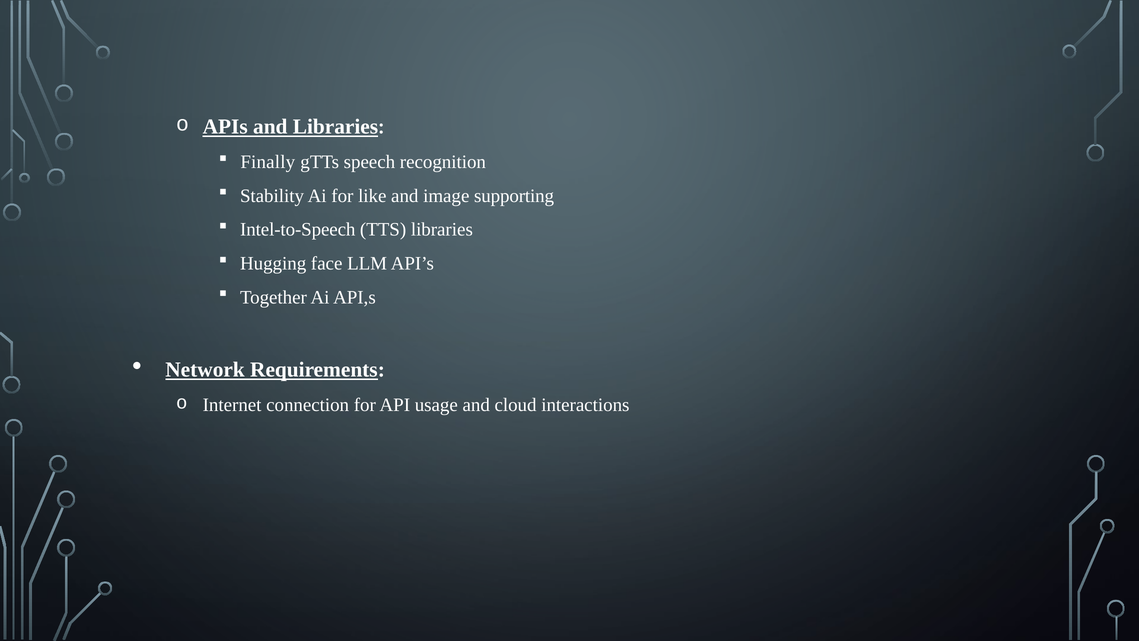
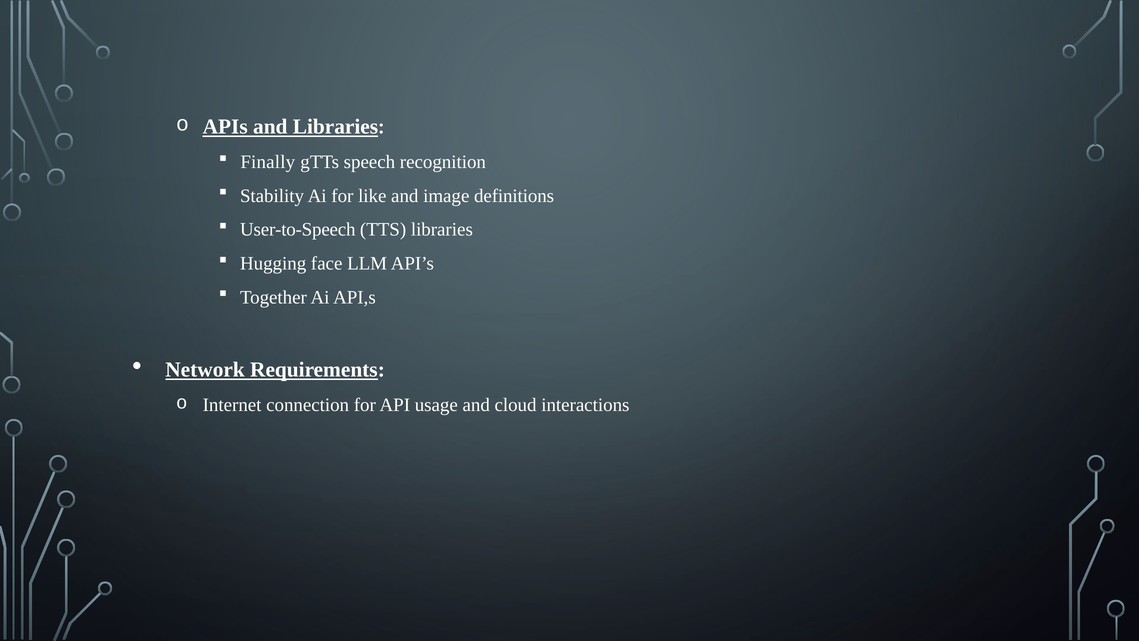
supporting: supporting -> definitions
Intel-to-Speech: Intel-to-Speech -> User-to-Speech
